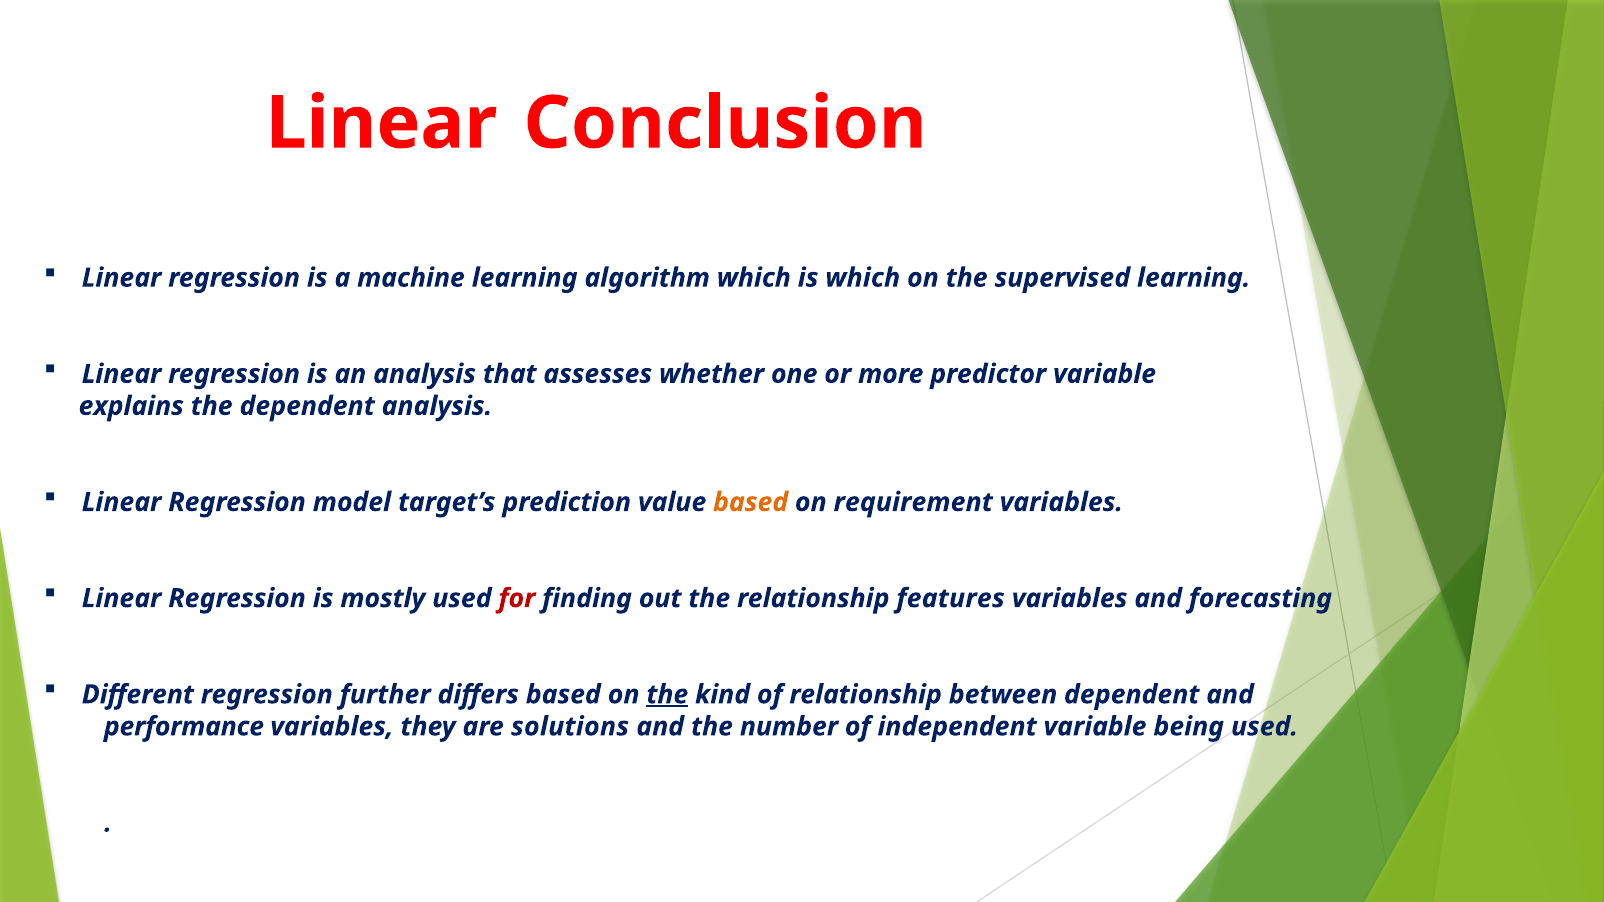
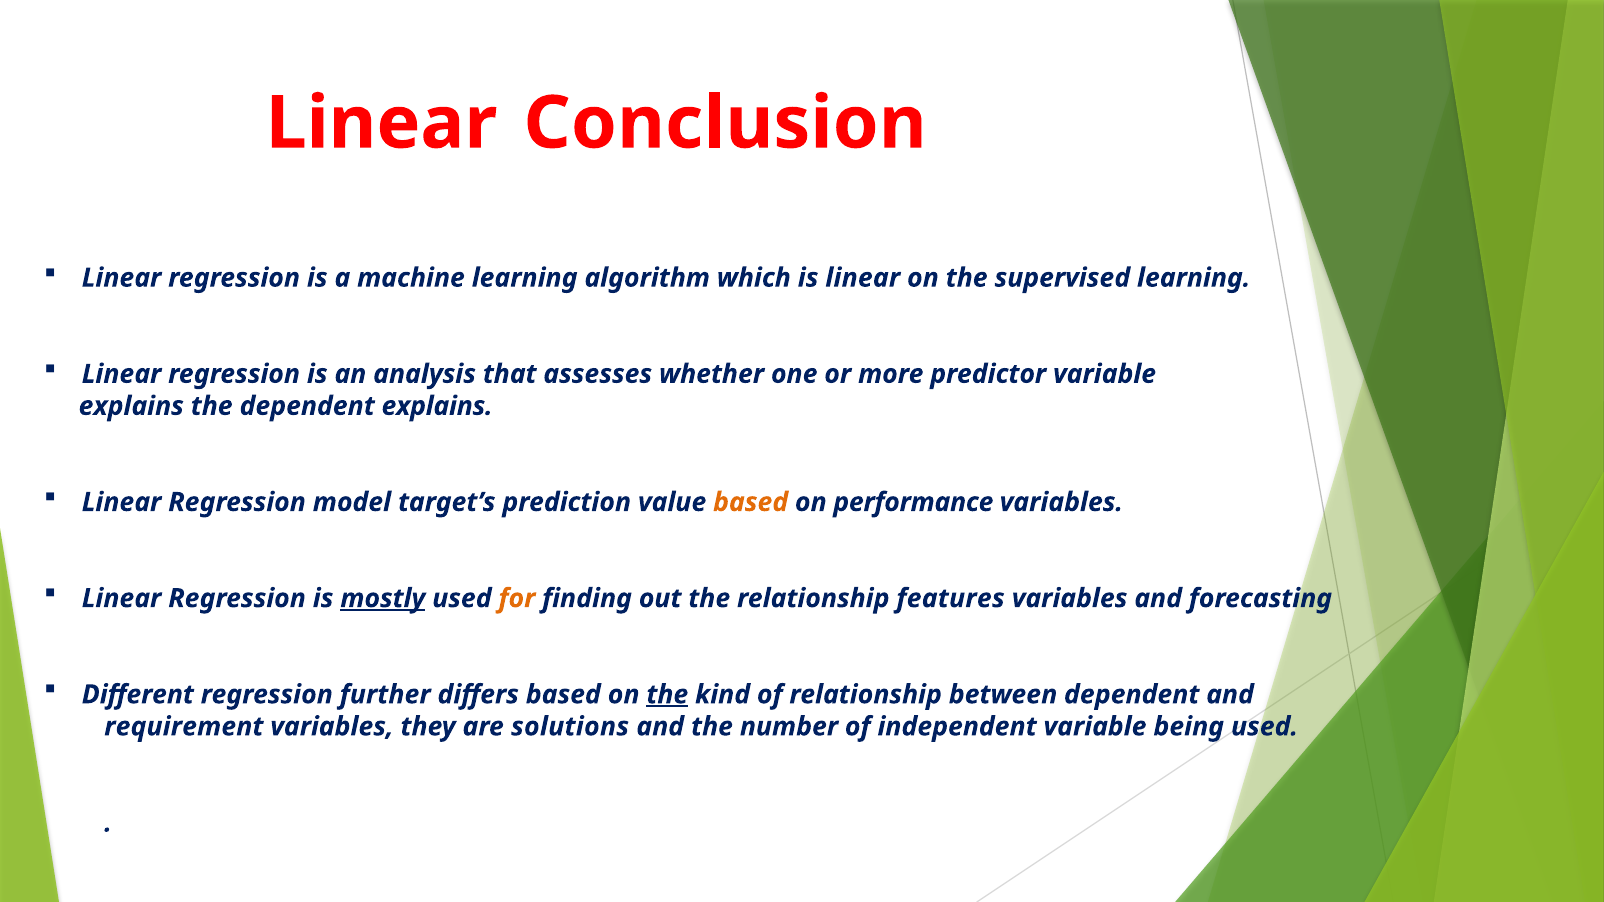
is which: which -> linear
dependent analysis: analysis -> explains
requirement: requirement -> performance
mostly underline: none -> present
for colour: red -> orange
performance: performance -> requirement
